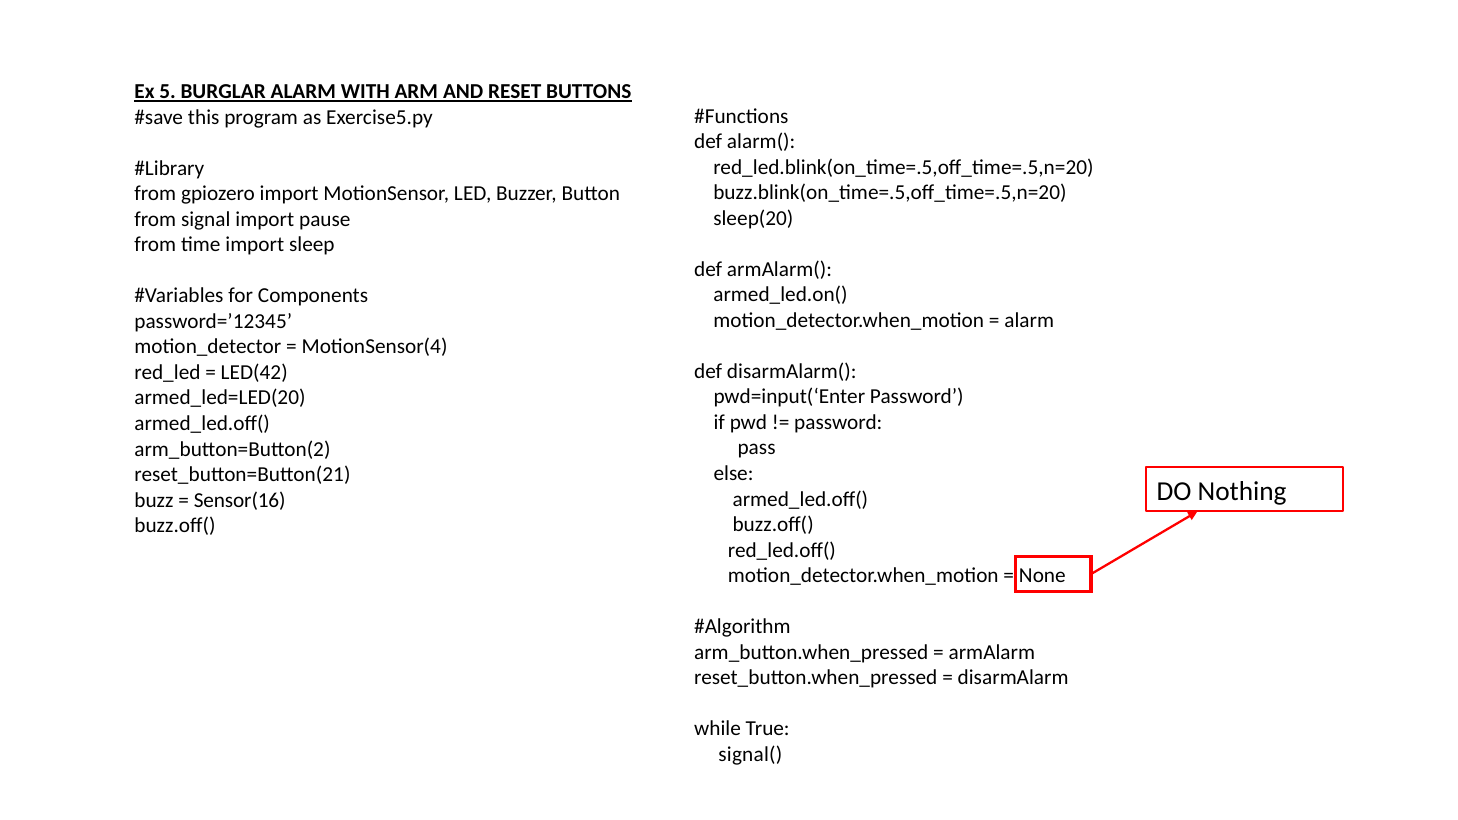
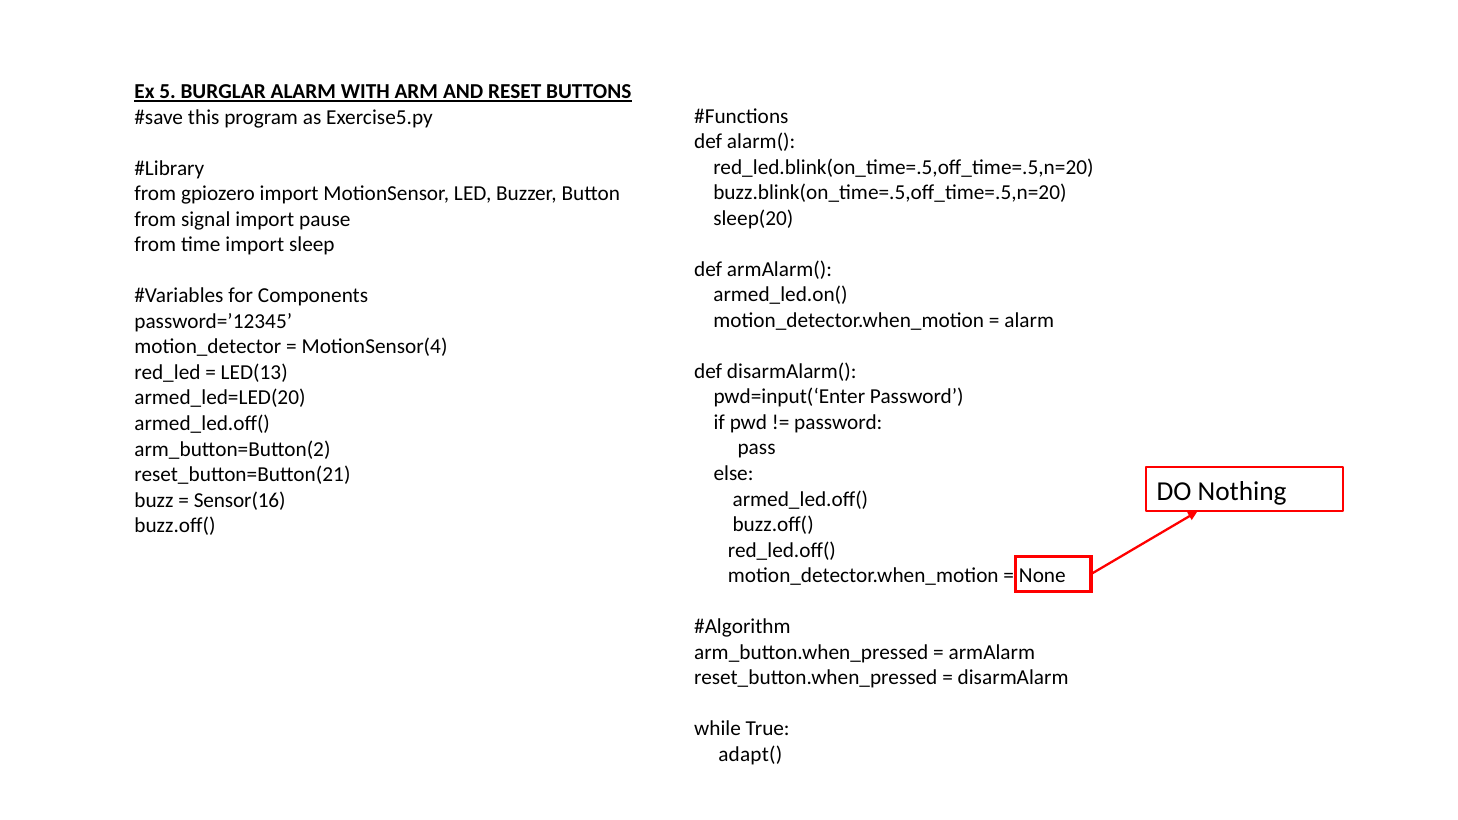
LED(42: LED(42 -> LED(13
signal(: signal( -> adapt(
